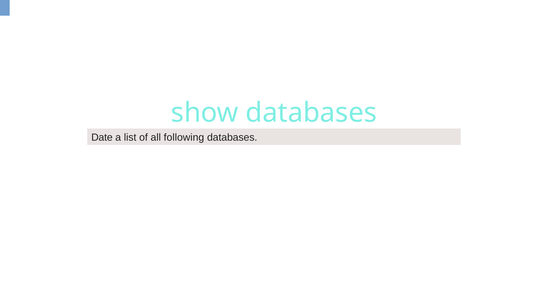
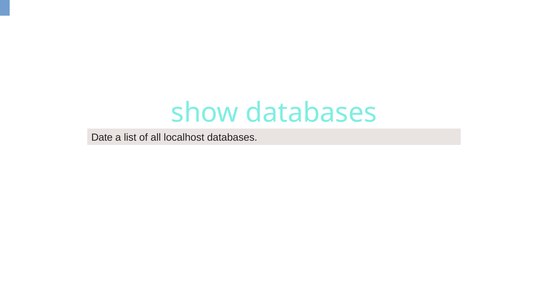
following: following -> localhost
